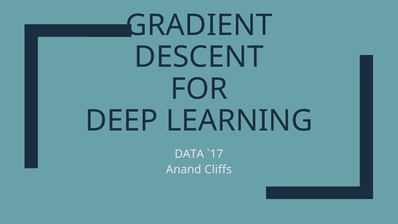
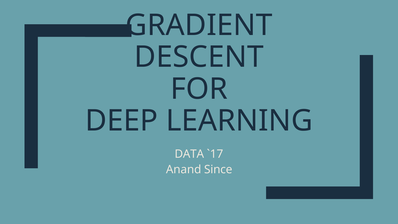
Cliffs: Cliffs -> Since
